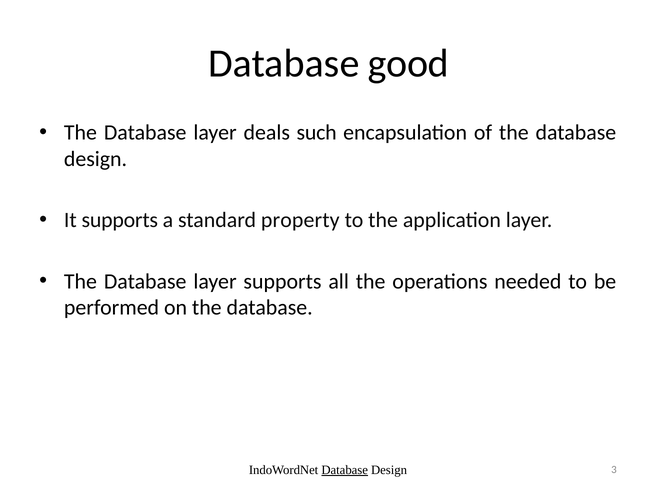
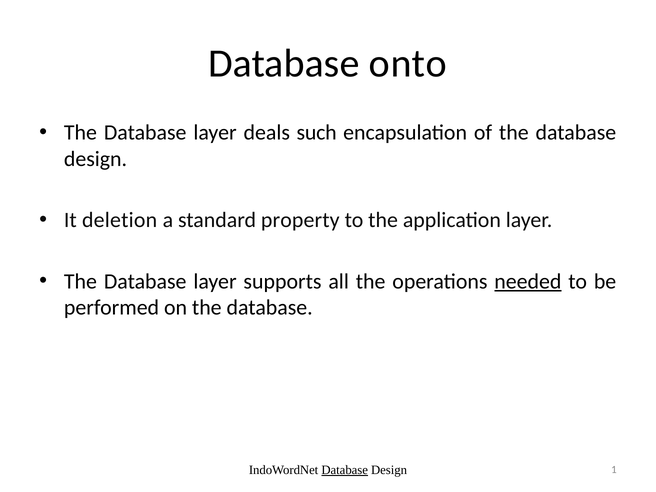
good: good -> onto
It supports: supports -> deletion
needed underline: none -> present
3: 3 -> 1
